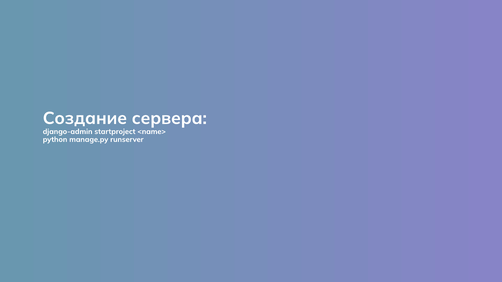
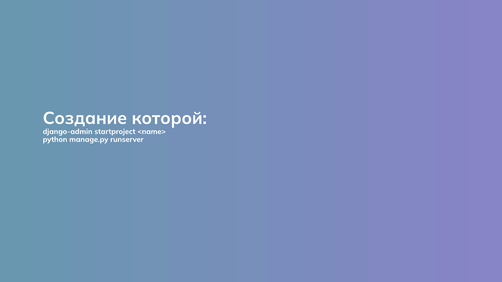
сервера: сервера -> которой
